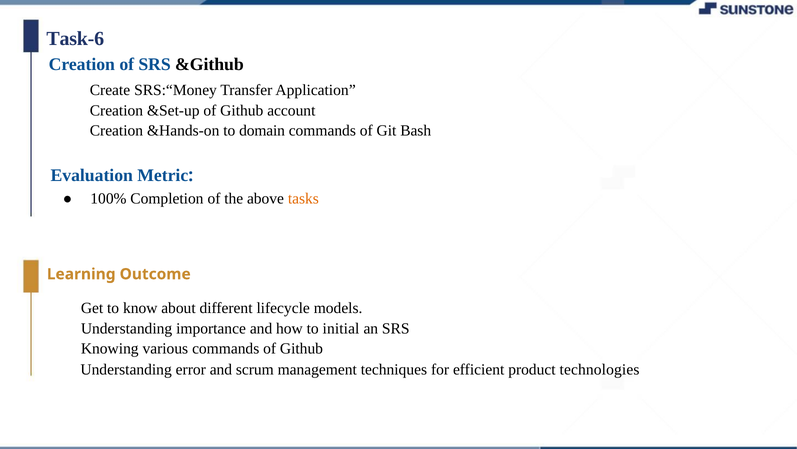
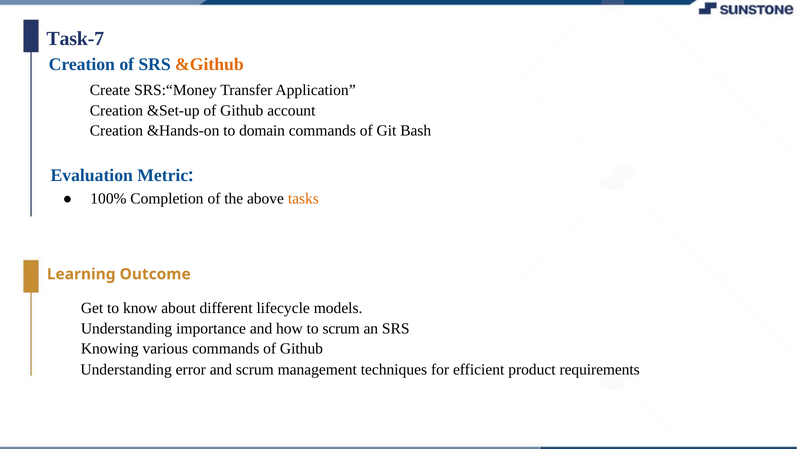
Task-6: Task-6 -> Task-7
&Github colour: black -> orange
to initial: initial -> scrum
technologies: technologies -> requirements
